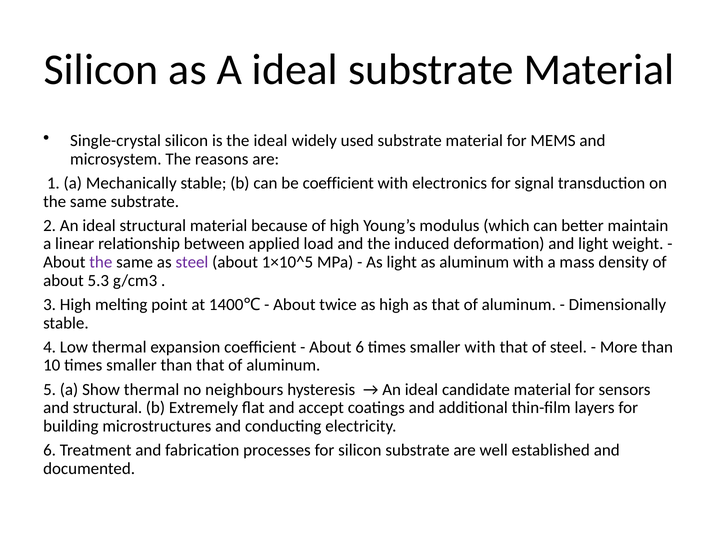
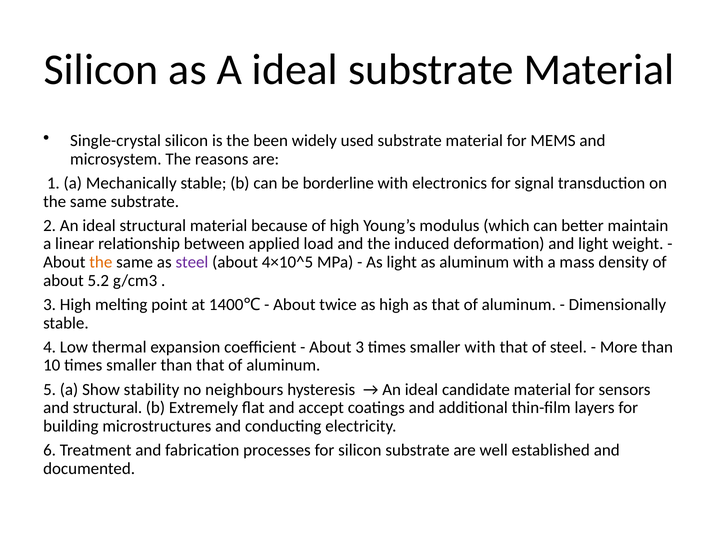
the ideal: ideal -> been
be coefficient: coefficient -> borderline
the at (101, 262) colour: purple -> orange
1×10^5: 1×10^5 -> 4×10^5
5.3: 5.3 -> 5.2
About 6: 6 -> 3
Show thermal: thermal -> stability
